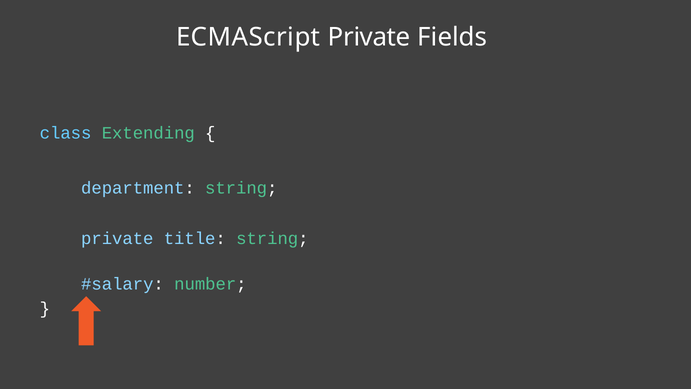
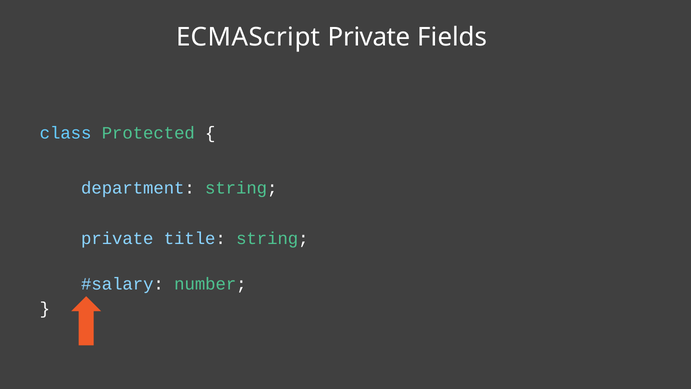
Extending: Extending -> Protected
